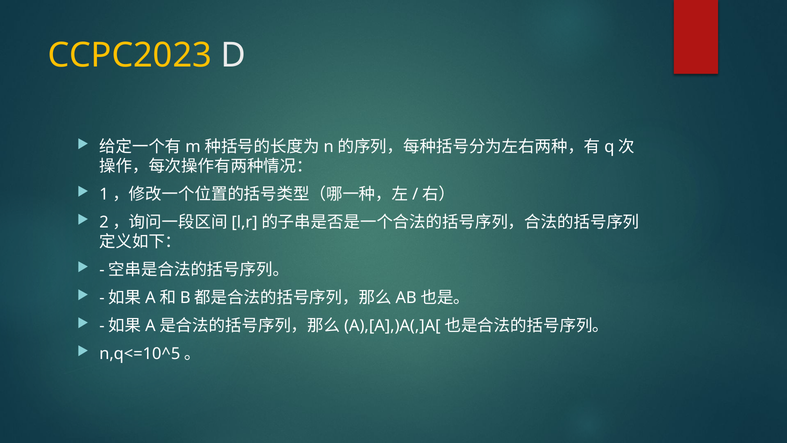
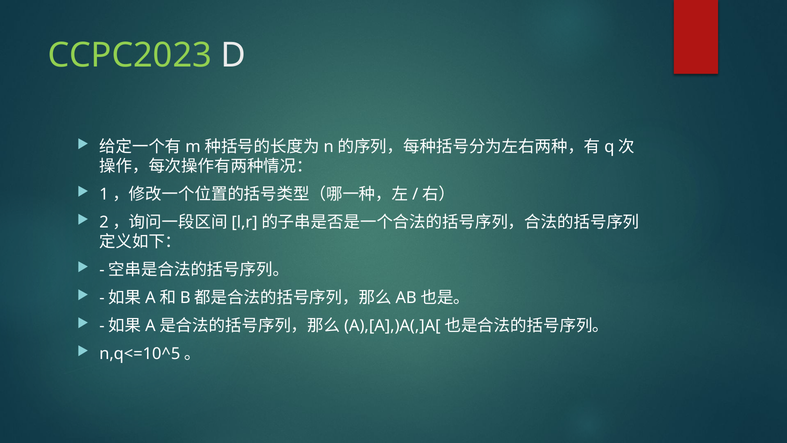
CCPC2023 colour: yellow -> light green
